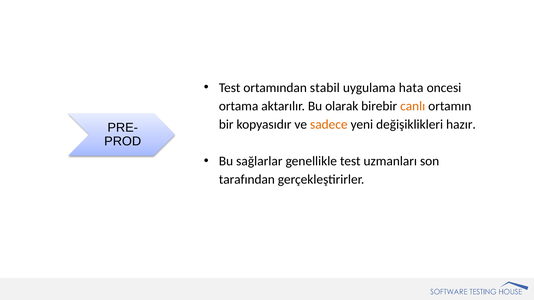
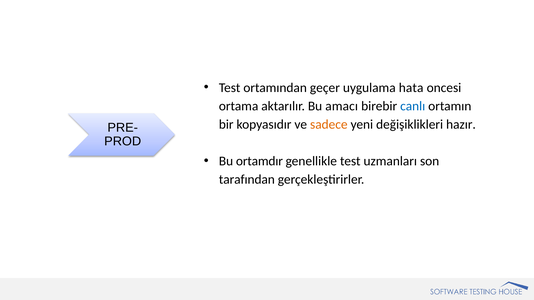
stabil: stabil -> geçer
olarak: olarak -> amacı
canlı colour: orange -> blue
sağlarlar: sağlarlar -> ortamdır
